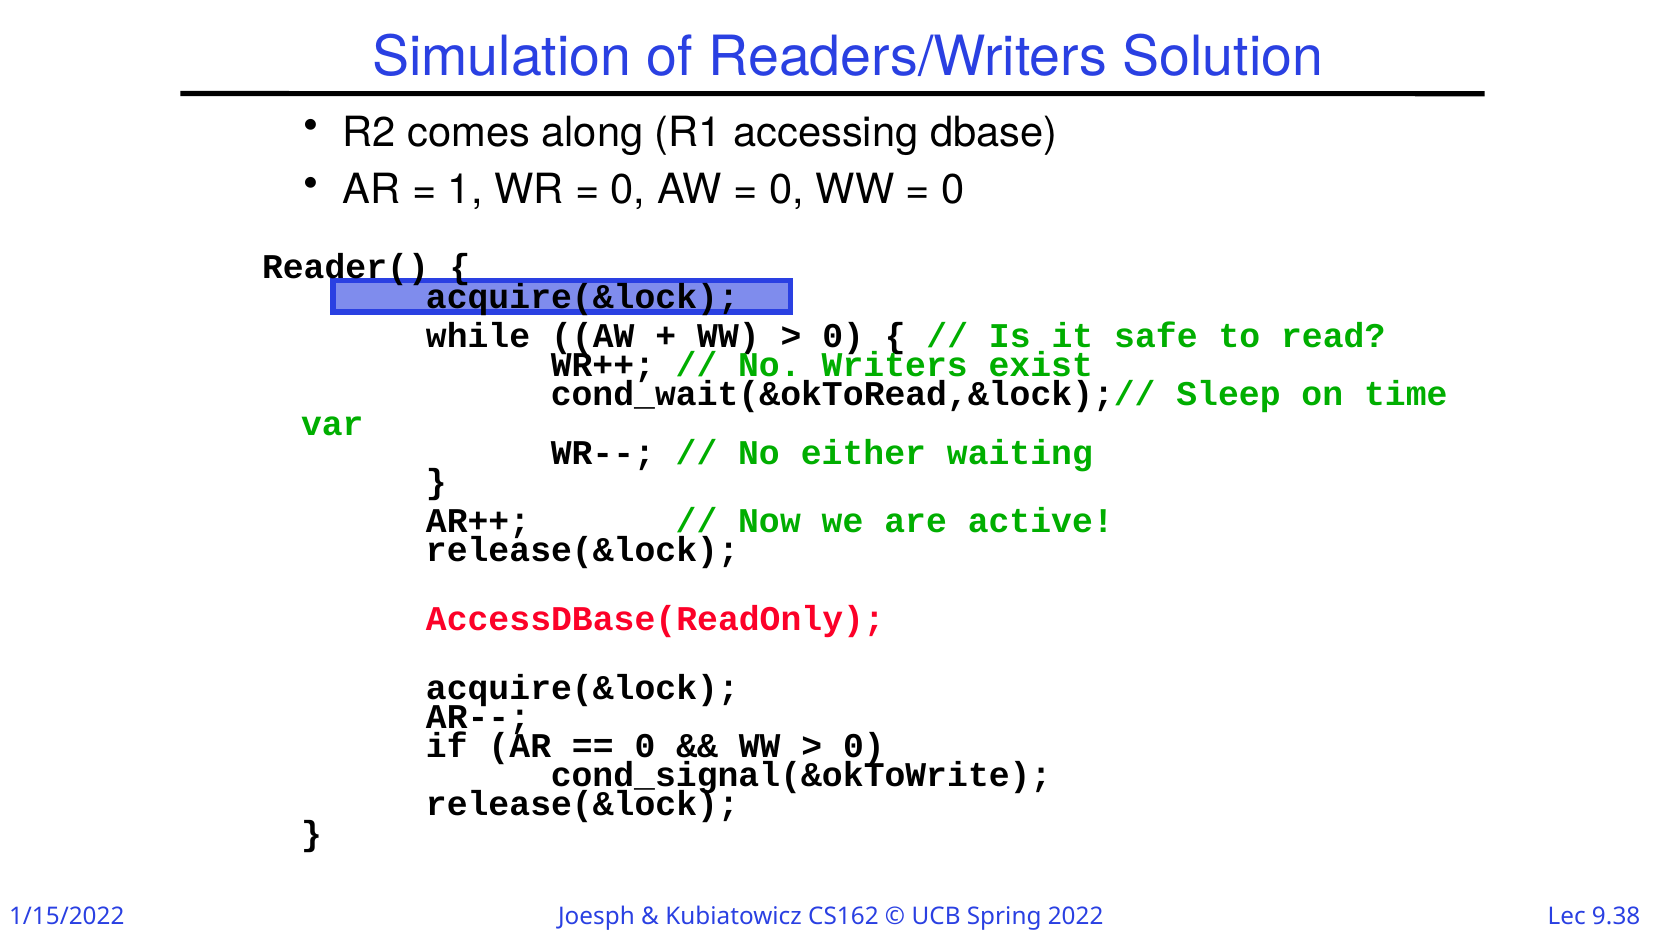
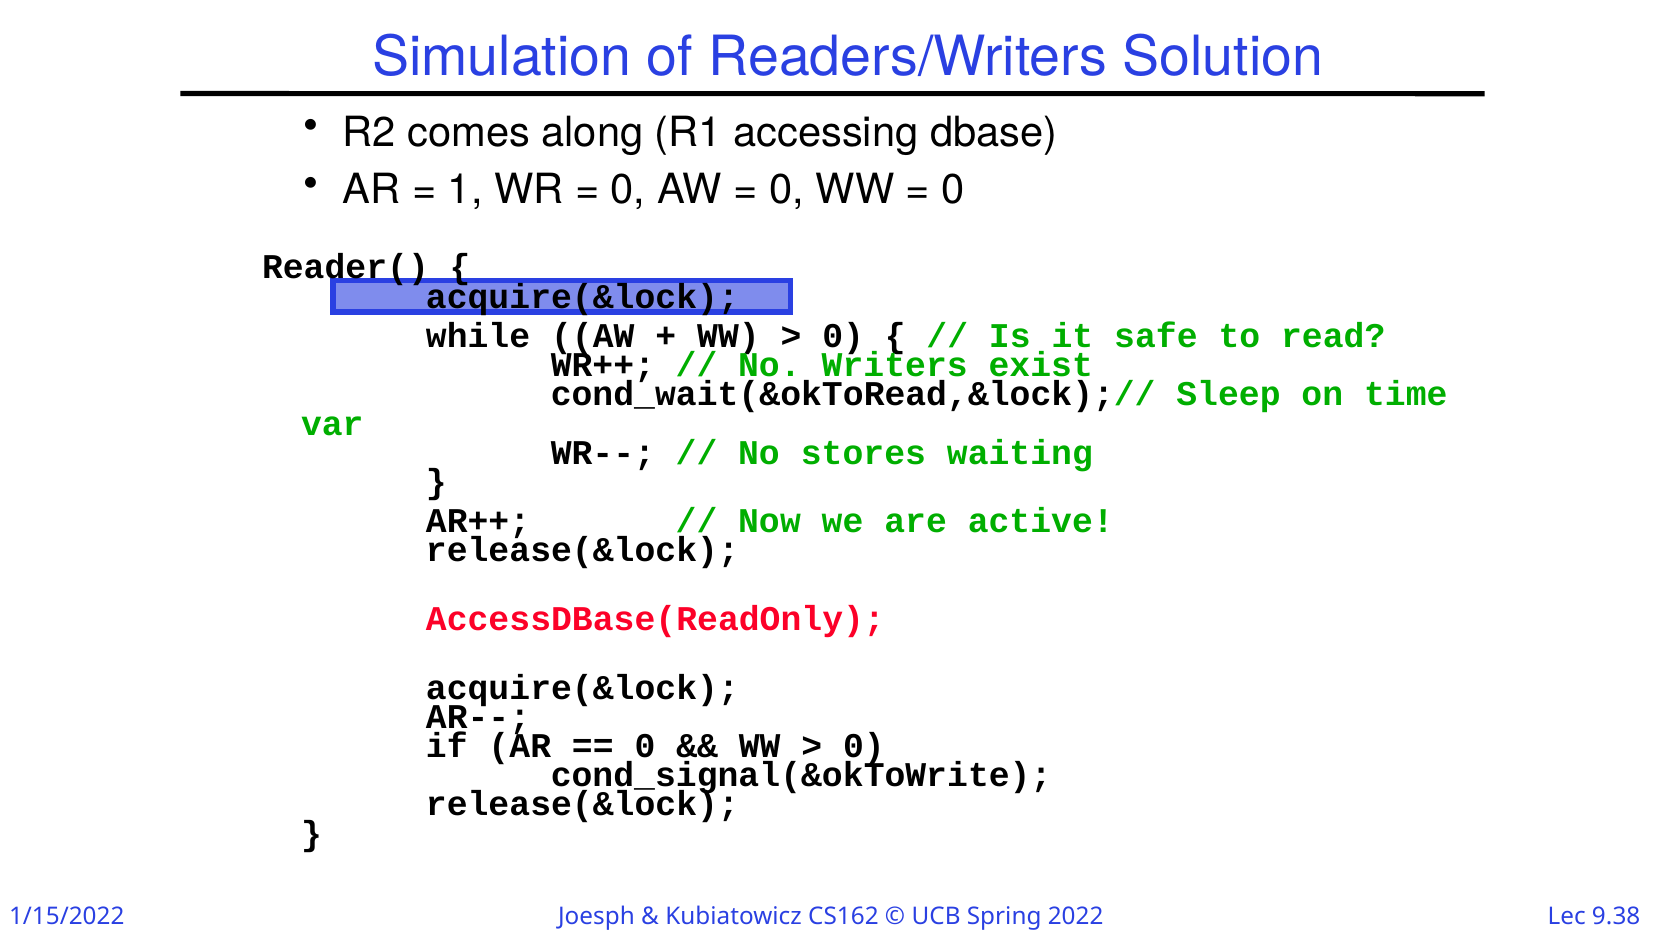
either: either -> stores
